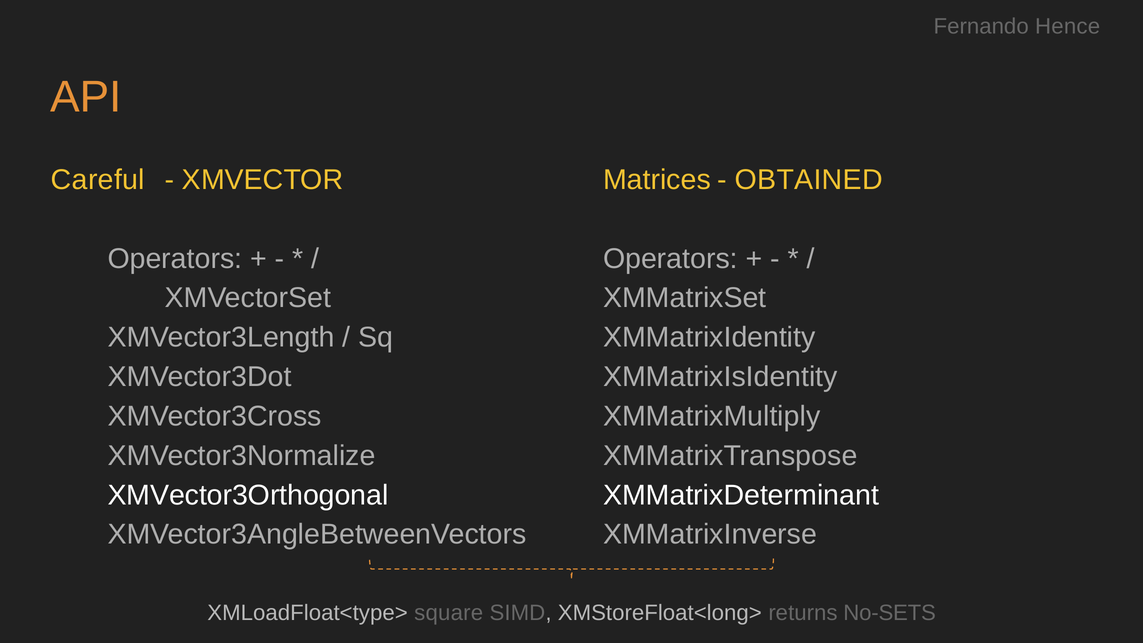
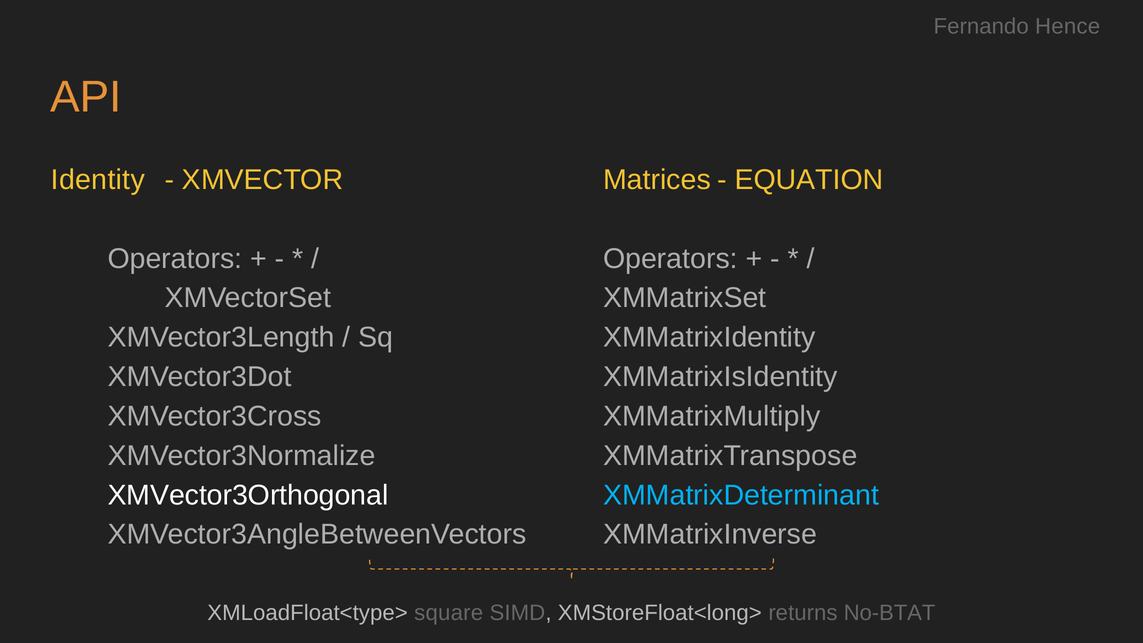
Careful: Careful -> Identity
OBTAINED: OBTAINED -> EQUATION
XMMatrixDeterminant colour: white -> light blue
No-SETS: No-SETS -> No-BTAT
